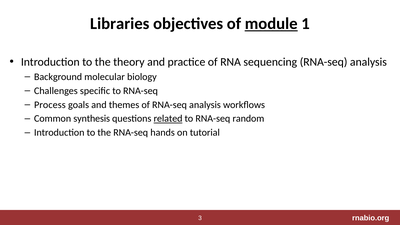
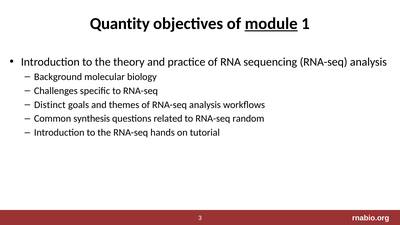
Libraries: Libraries -> Quantity
Process: Process -> Distinct
related underline: present -> none
